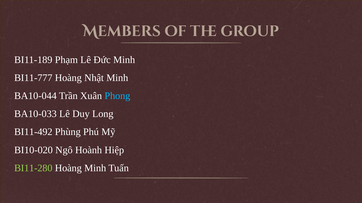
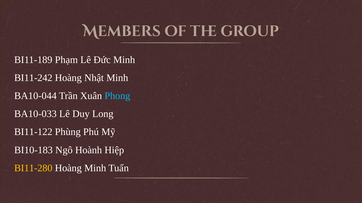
BI11-777: BI11-777 -> BI11-242
BI11-492: BI11-492 -> BI11-122
BI10-020: BI10-020 -> BI10-183
BI11-280 colour: light green -> yellow
